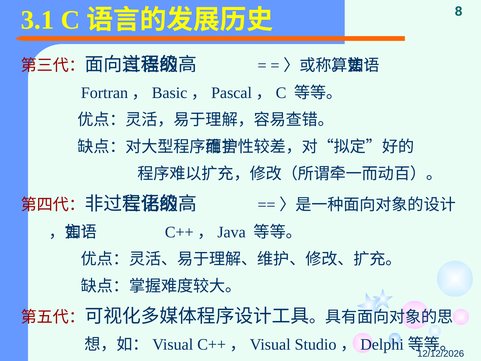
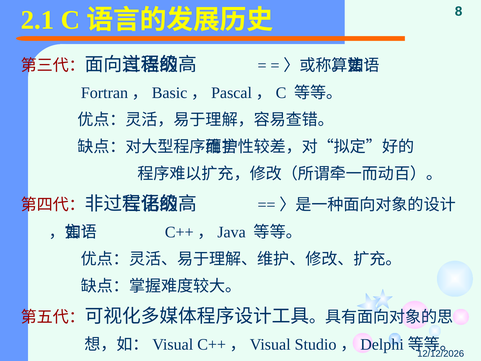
3.1: 3.1 -> 2.1
